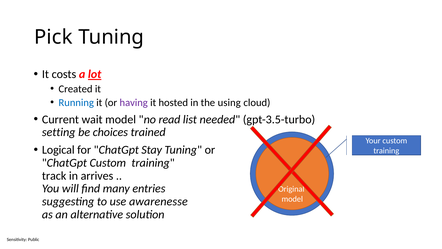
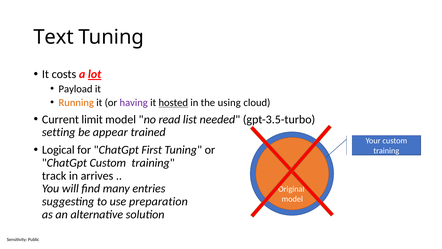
Pick: Pick -> Text
Created: Created -> Payload
Running colour: blue -> orange
hosted underline: none -> present
wait: wait -> limit
choices: choices -> appear
Stay: Stay -> First
awarenesse: awarenesse -> preparation
